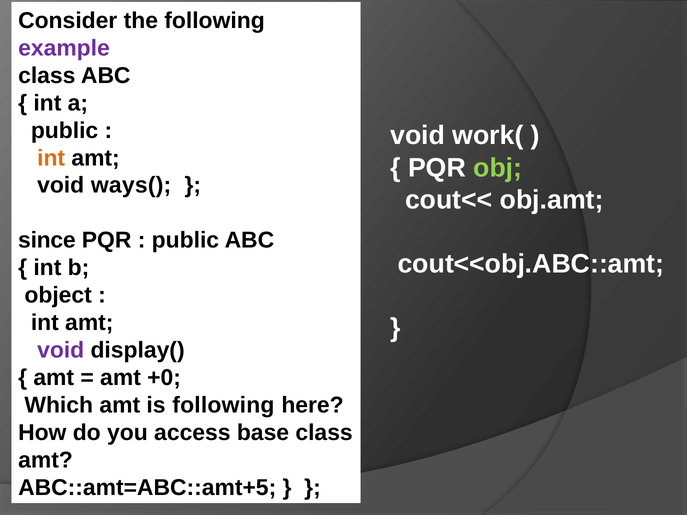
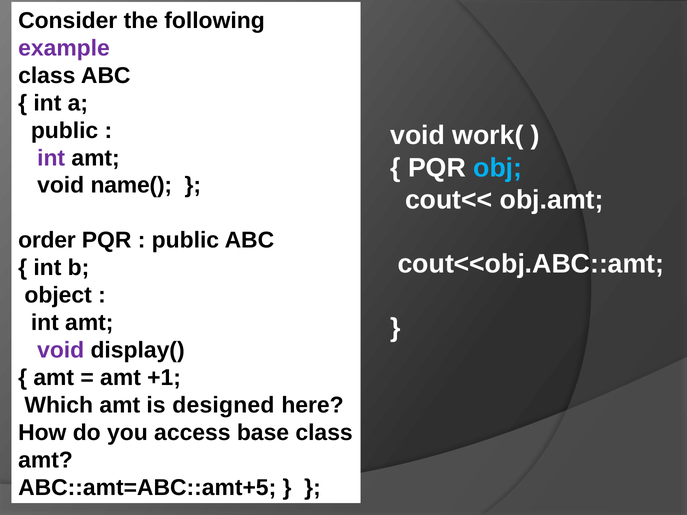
int at (51, 158) colour: orange -> purple
obj colour: light green -> light blue
ways(: ways( -> name(
since: since -> order
+0: +0 -> +1
is following: following -> designed
